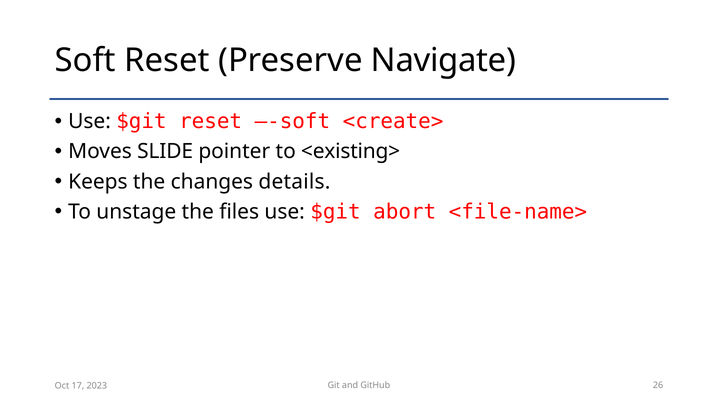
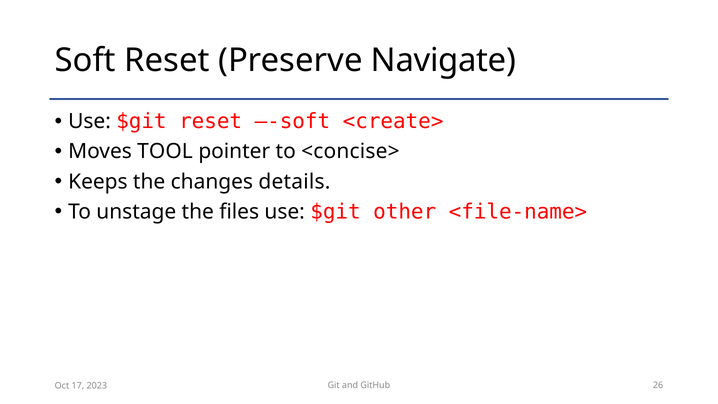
SLIDE: SLIDE -> TOOL
<existing>: <existing> -> <concise>
abort: abort -> other
